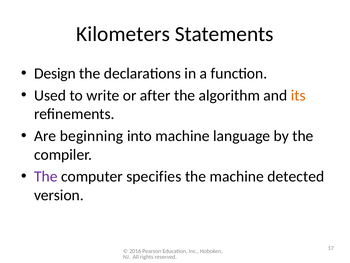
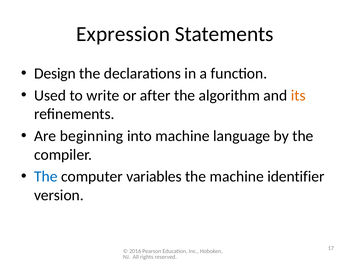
Kilometers: Kilometers -> Expression
The at (46, 176) colour: purple -> blue
specifies: specifies -> variables
detected: detected -> identifier
